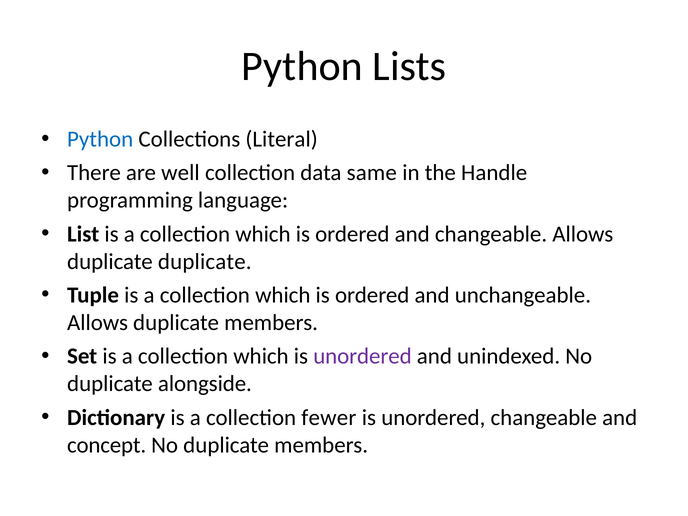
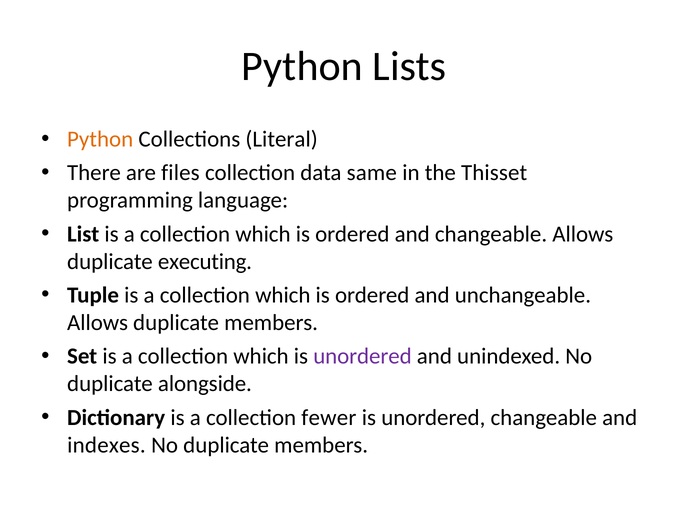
Python at (100, 139) colour: blue -> orange
well: well -> files
Handle: Handle -> Thisset
duplicate duplicate: duplicate -> executing
concept: concept -> indexes
